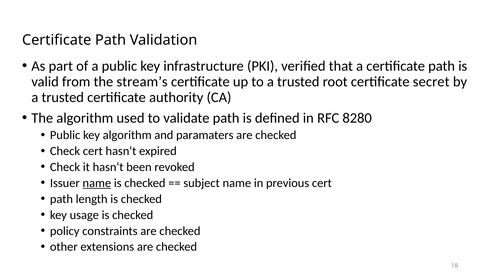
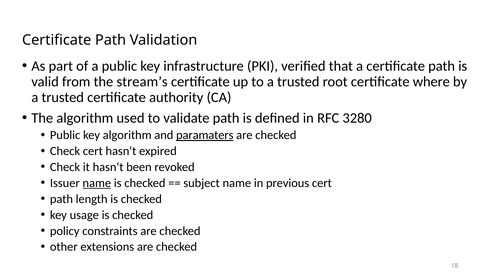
secret: secret -> where
8280: 8280 -> 3280
paramaters underline: none -> present
